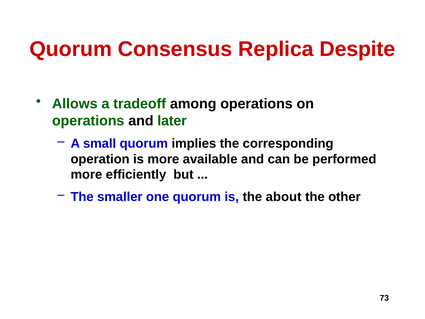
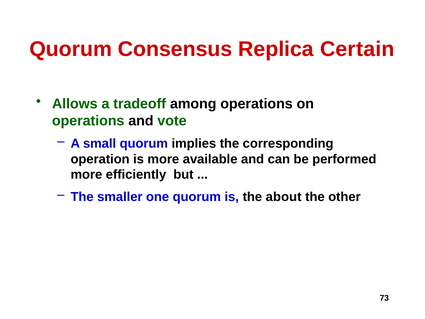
Despite: Despite -> Certain
later: later -> vote
